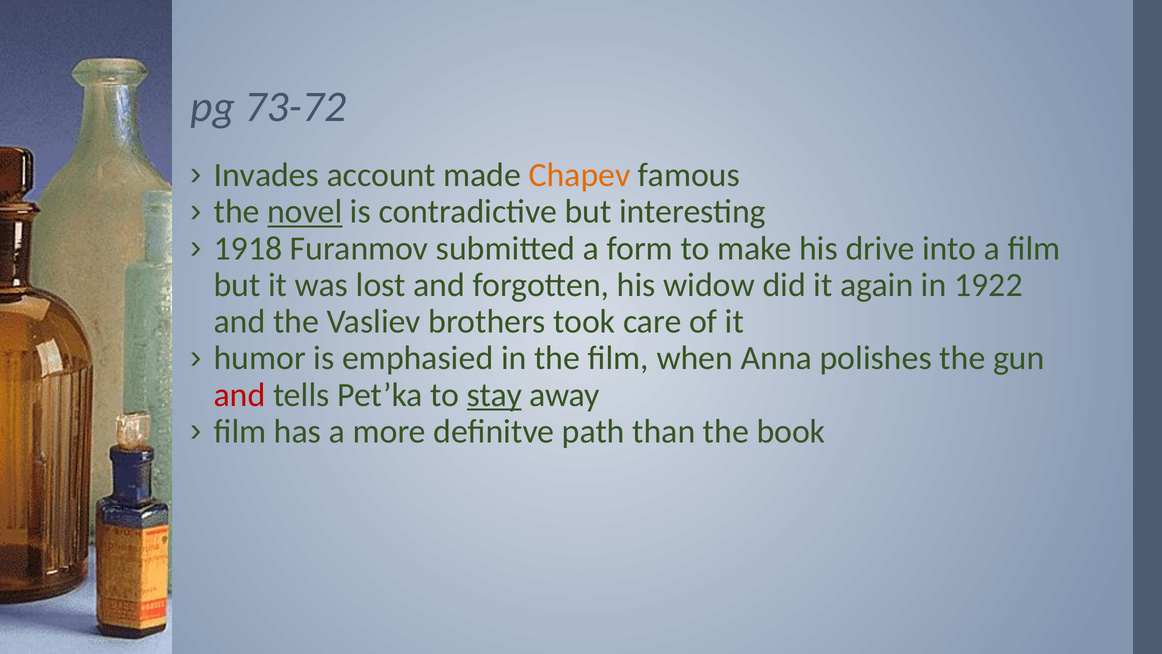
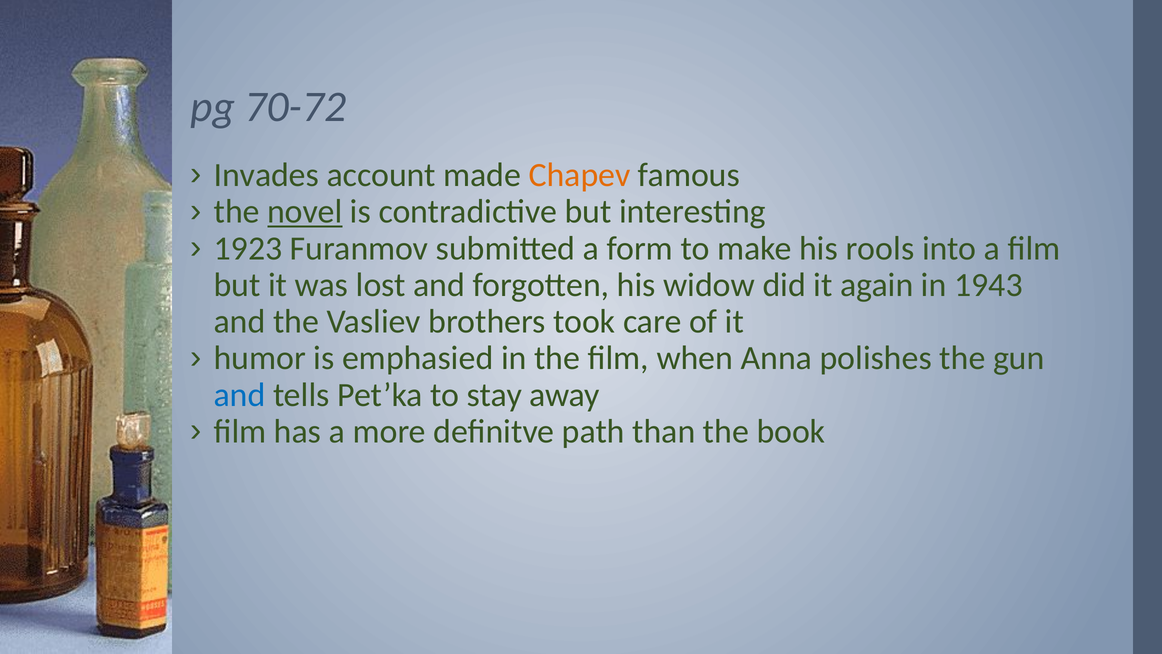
73-72: 73-72 -> 70-72
1918: 1918 -> 1923
drive: drive -> rools
1922: 1922 -> 1943
and at (240, 395) colour: red -> blue
stay underline: present -> none
